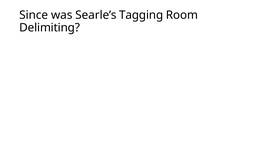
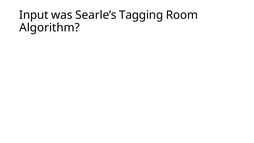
Since: Since -> Input
Delimiting: Delimiting -> Algorithm
